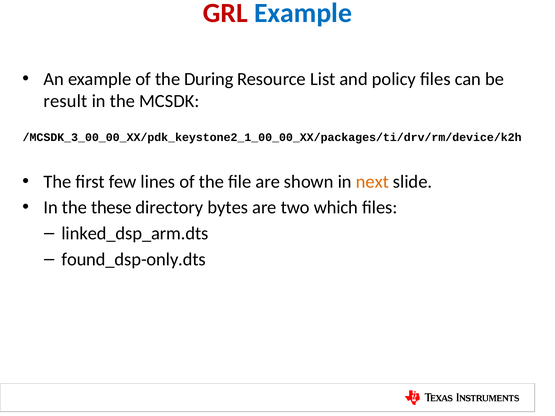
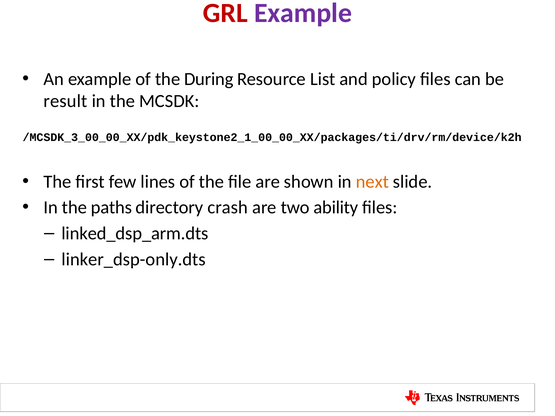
Example at (303, 13) colour: blue -> purple
these: these -> paths
bytes: bytes -> crash
which: which -> ability
found_dsp-only.dts: found_dsp-only.dts -> linker_dsp-only.dts
